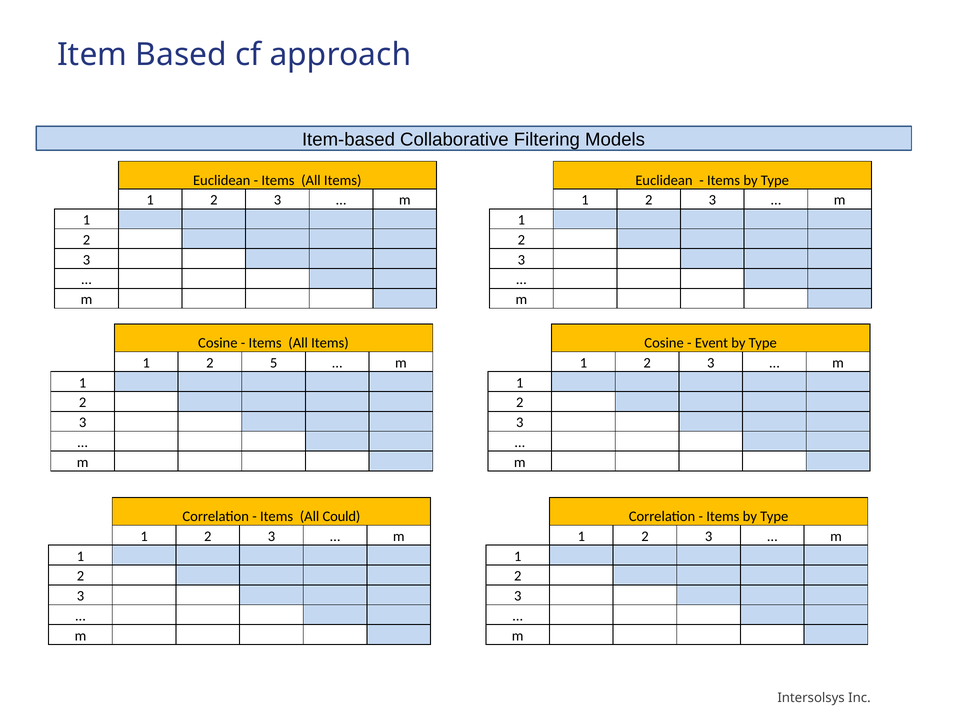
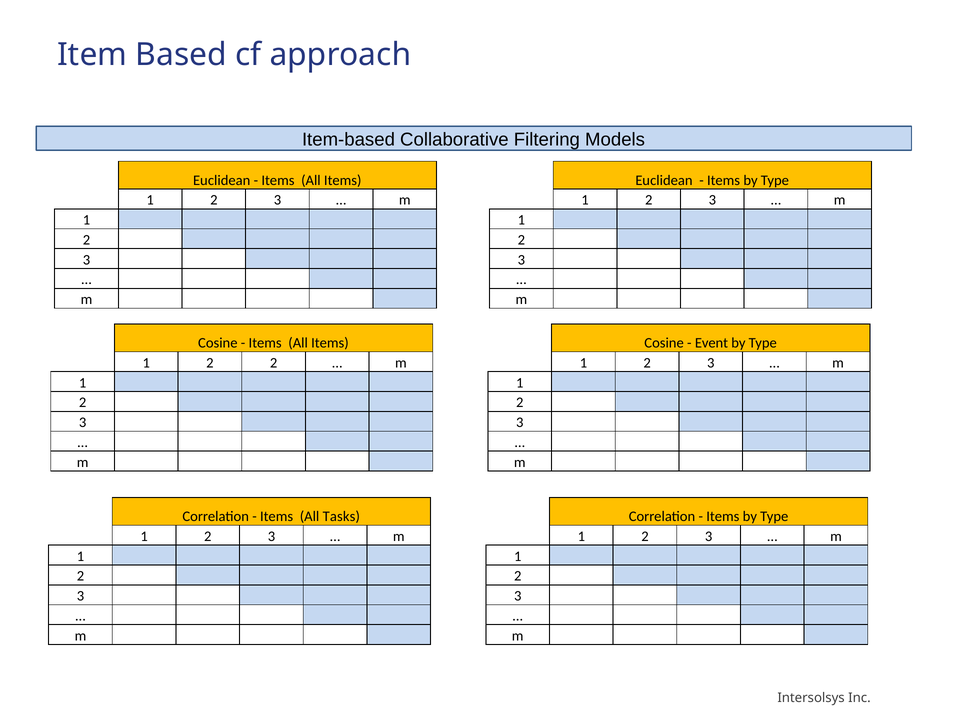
2 5: 5 -> 2
Could: Could -> Tasks
